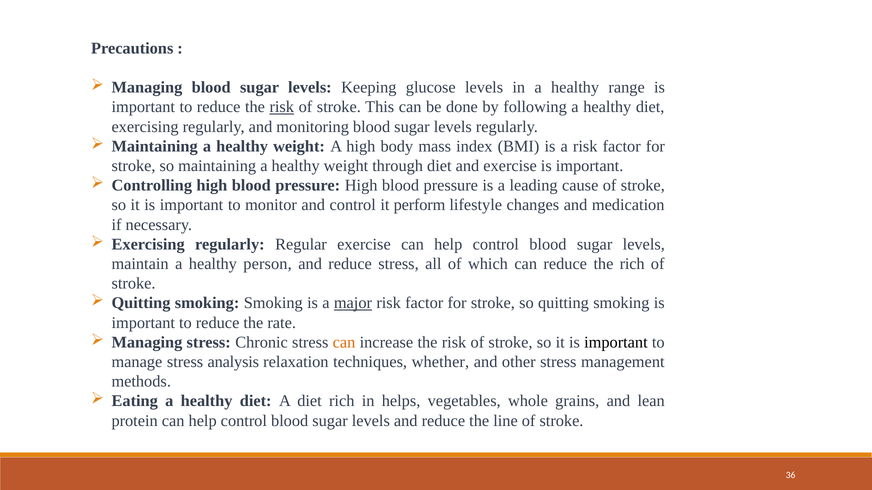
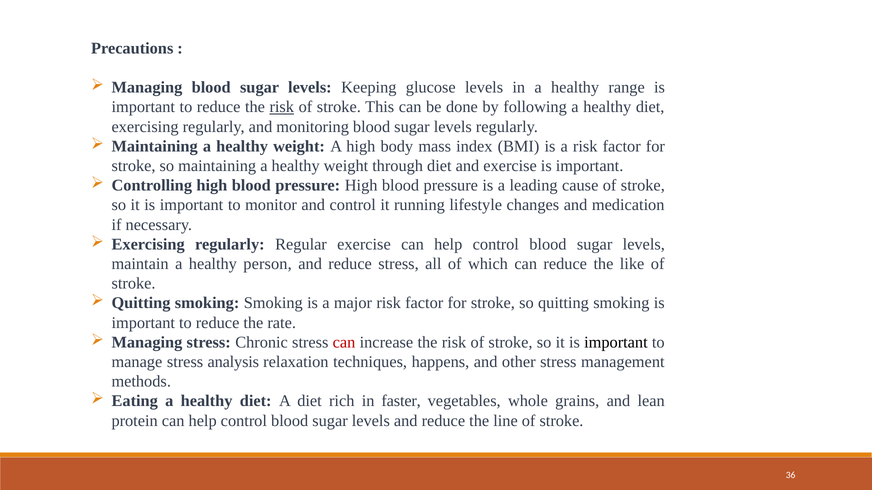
perform: perform -> running
the rich: rich -> like
major underline: present -> none
can at (344, 343) colour: orange -> red
whether: whether -> happens
helps: helps -> faster
